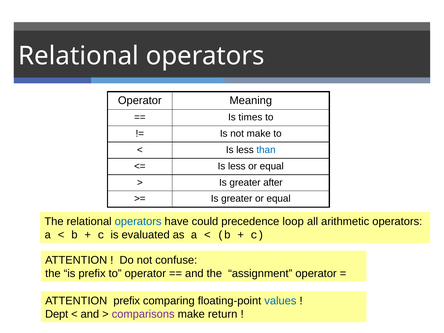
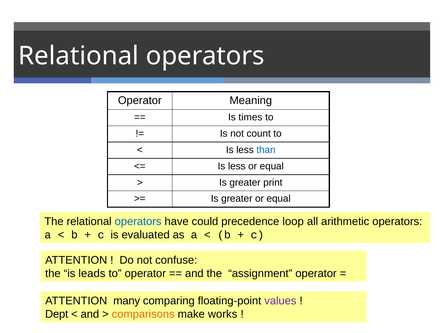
not make: make -> count
after: after -> print
is prefix: prefix -> leads
ATTENTION prefix: prefix -> many
values colour: blue -> purple
comparisons colour: purple -> orange
return: return -> works
